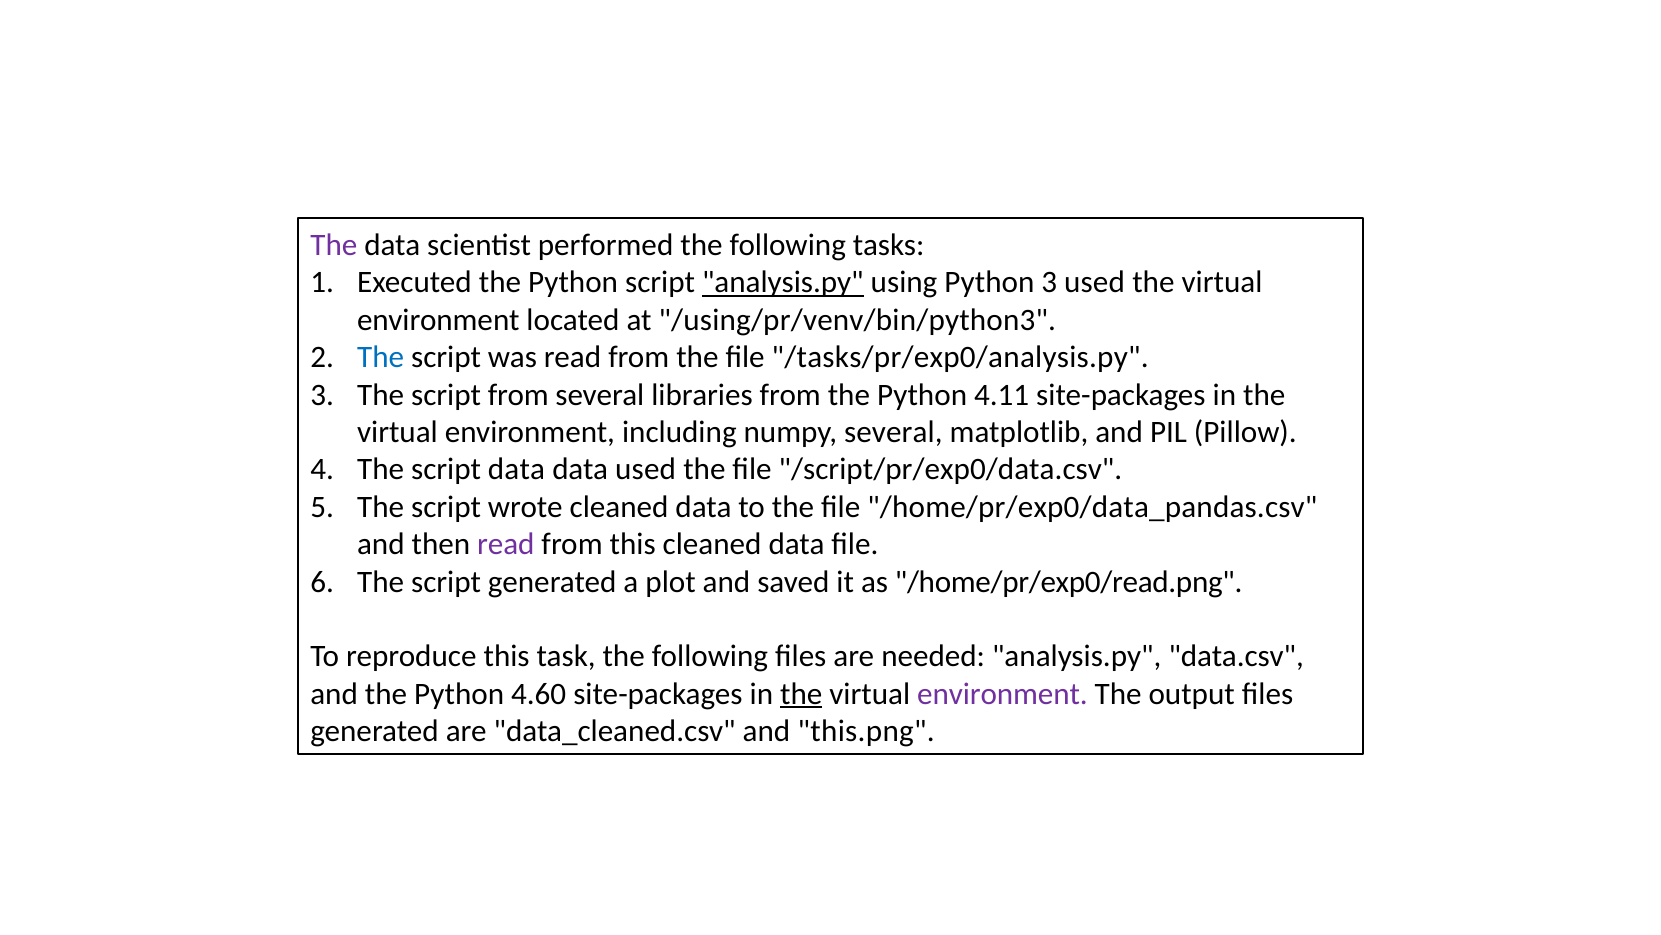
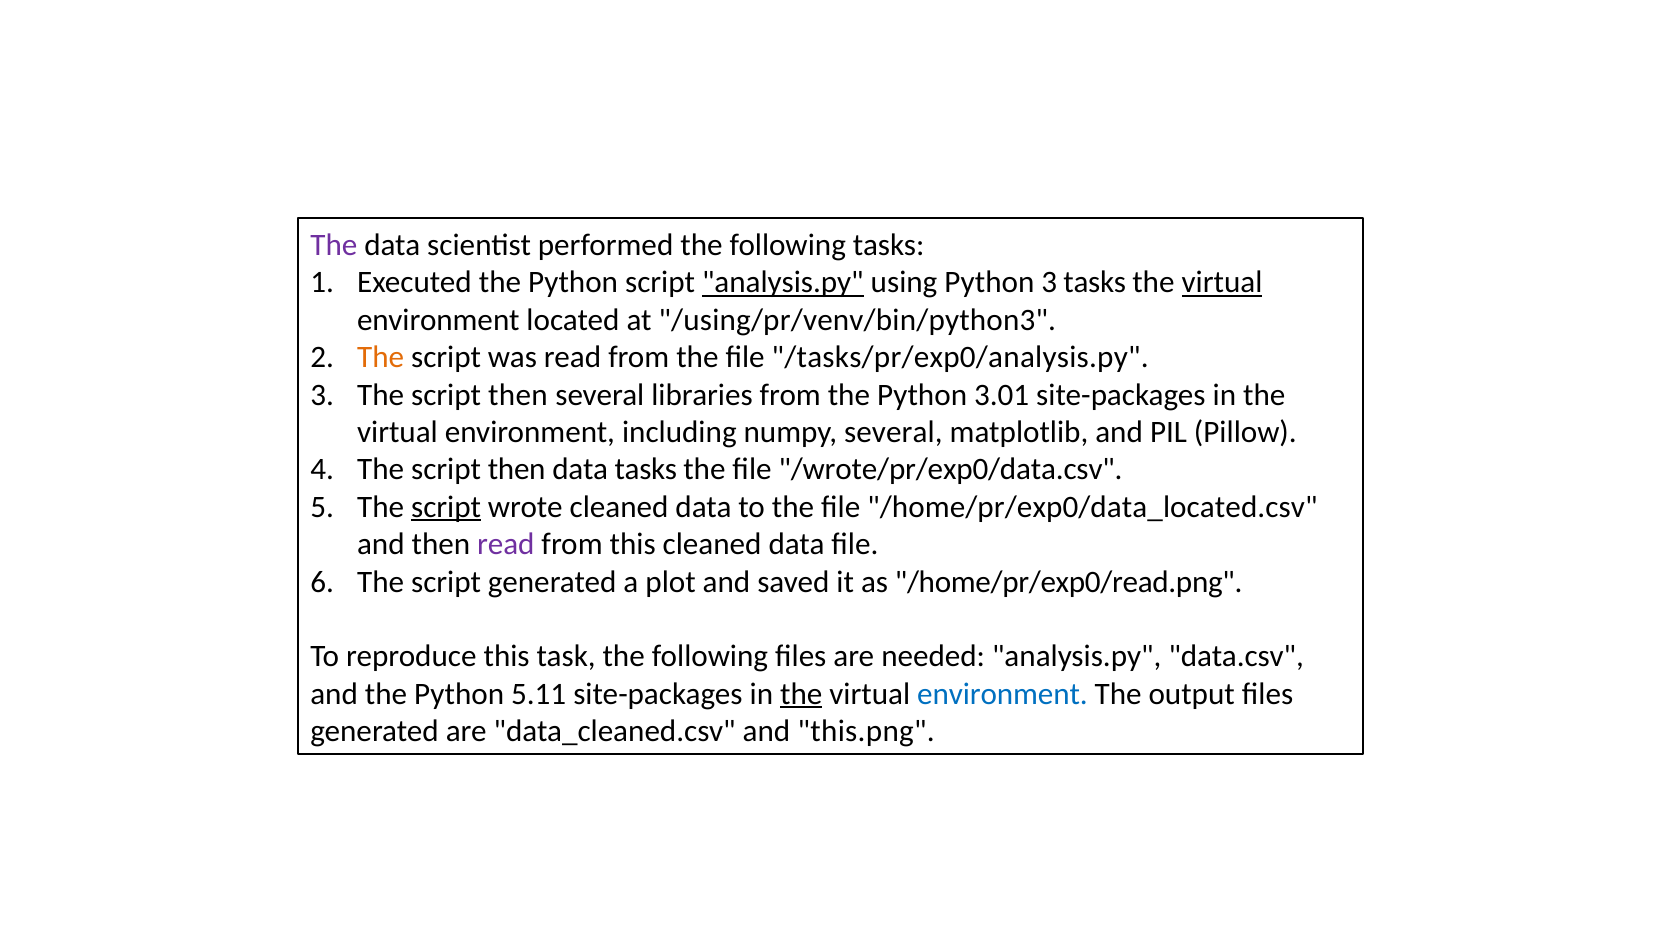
3 used: used -> tasks
virtual at (1222, 282) underline: none -> present
The at (381, 357) colour: blue -> orange
3 The script from: from -> then
4.11: 4.11 -> 3.01
data at (516, 469): data -> then
data used: used -> tasks
/script/pr/exp0/data.csv: /script/pr/exp0/data.csv -> /wrote/pr/exp0/data.csv
script at (446, 507) underline: none -> present
/home/pr/exp0/data_pandas.csv: /home/pr/exp0/data_pandas.csv -> /home/pr/exp0/data_located.csv
4.60: 4.60 -> 5.11
environment at (1002, 693) colour: purple -> blue
